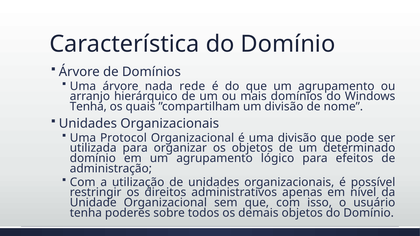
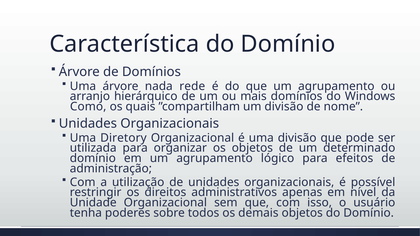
Tenha at (88, 107): Tenha -> Como
Protocol: Protocol -> Diretory
